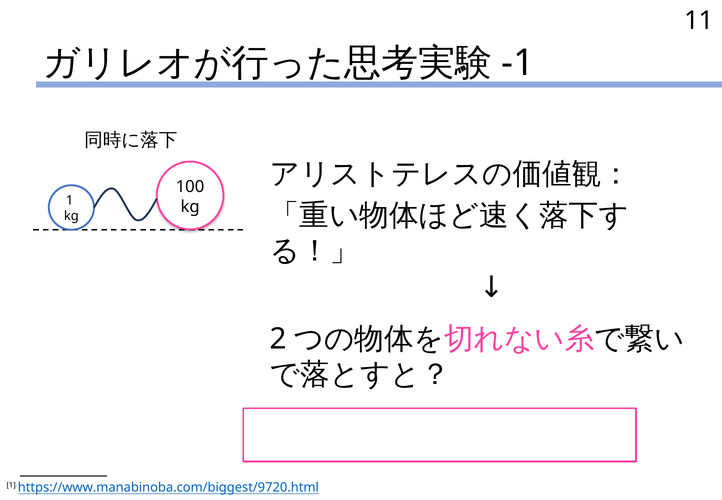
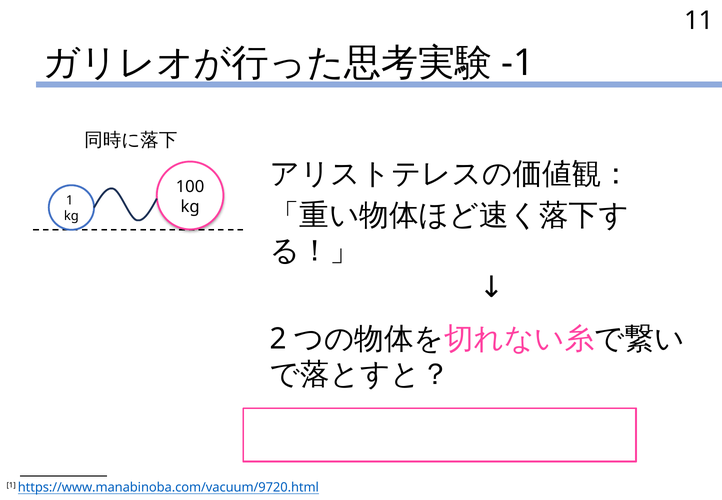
https://www.manabinoba.com/biggest/9720.html: https://www.manabinoba.com/biggest/9720.html -> https://www.manabinoba.com/vacuum/9720.html
